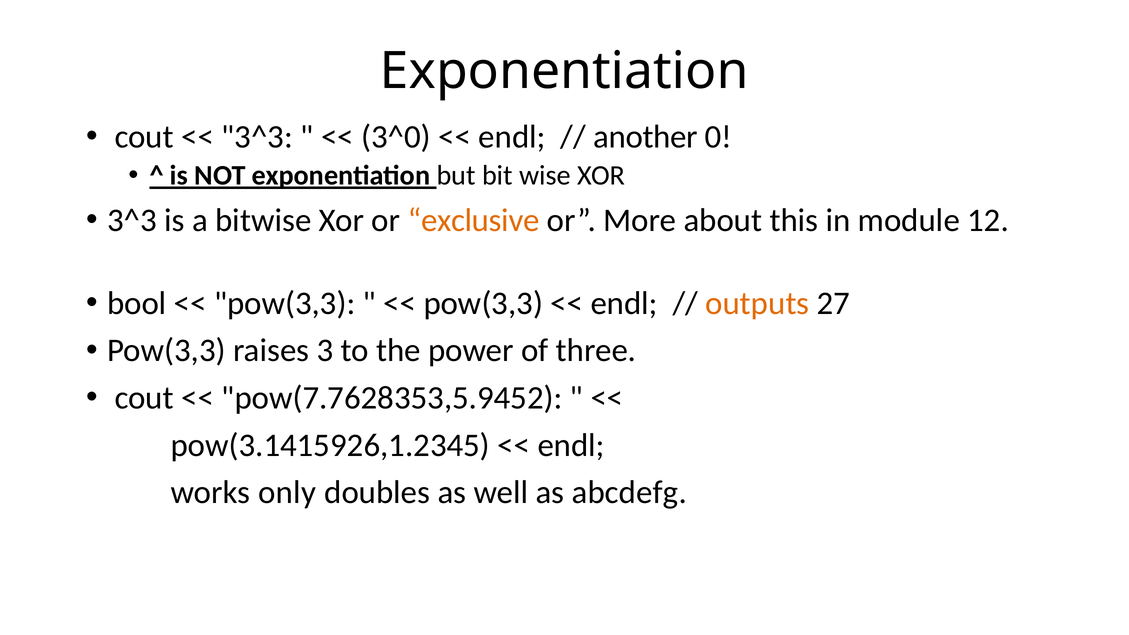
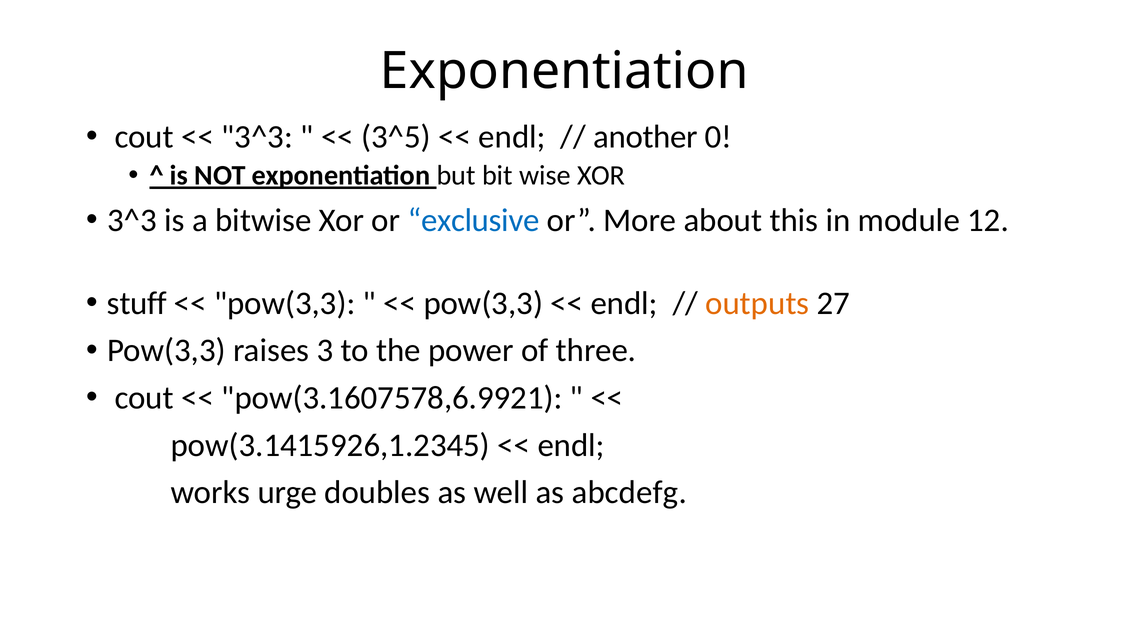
3^0: 3^0 -> 3^5
exclusive colour: orange -> blue
bool: bool -> stuff
pow(7.7628353,5.9452: pow(7.7628353,5.9452 -> pow(3.1607578,6.9921
only: only -> urge
